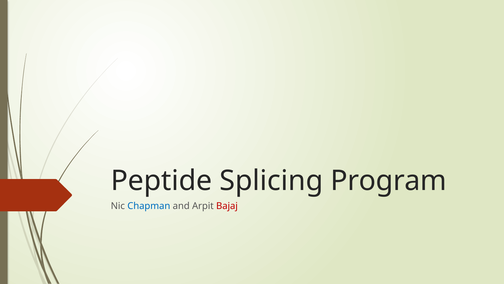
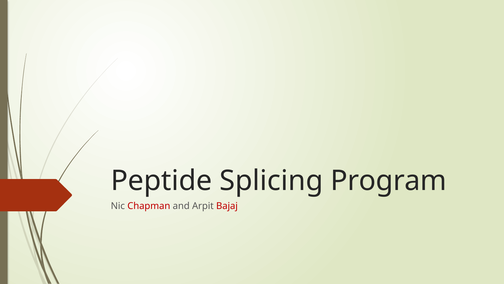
Chapman colour: blue -> red
